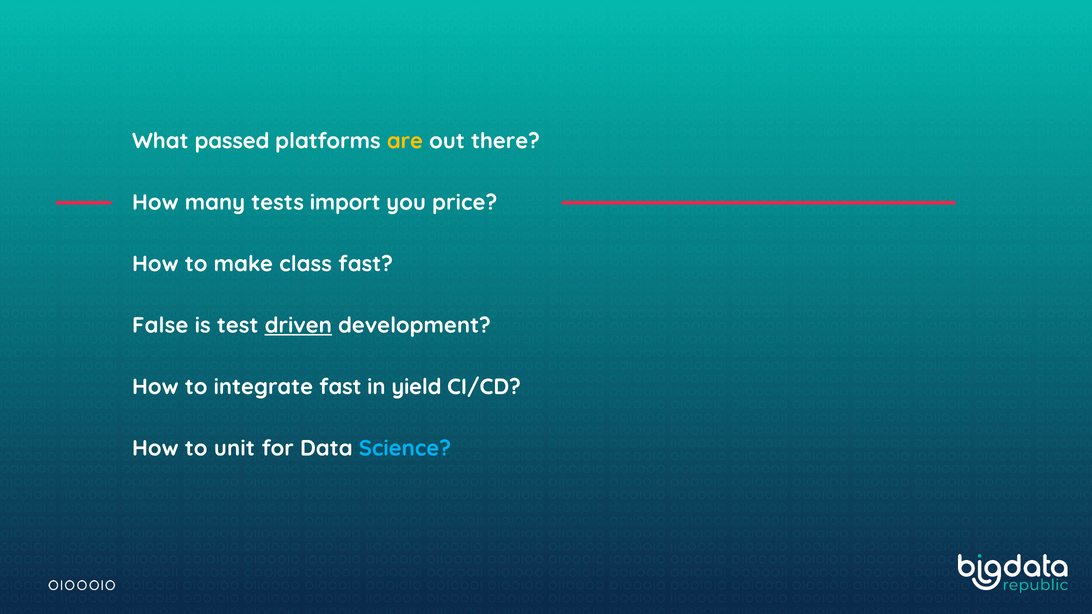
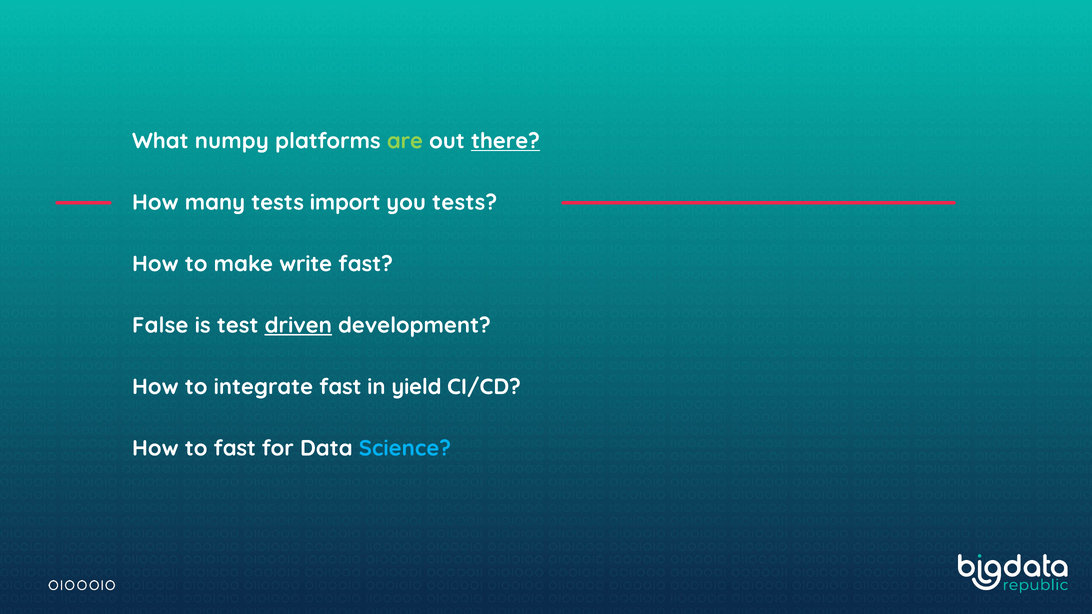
passed: passed -> numpy
are colour: yellow -> light green
there underline: none -> present
you price: price -> tests
class: class -> write
to unit: unit -> fast
